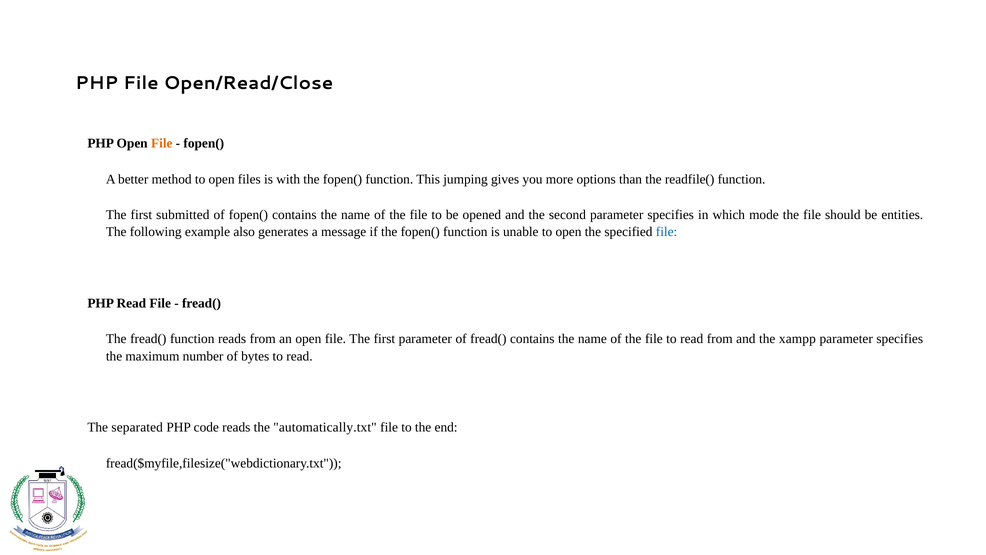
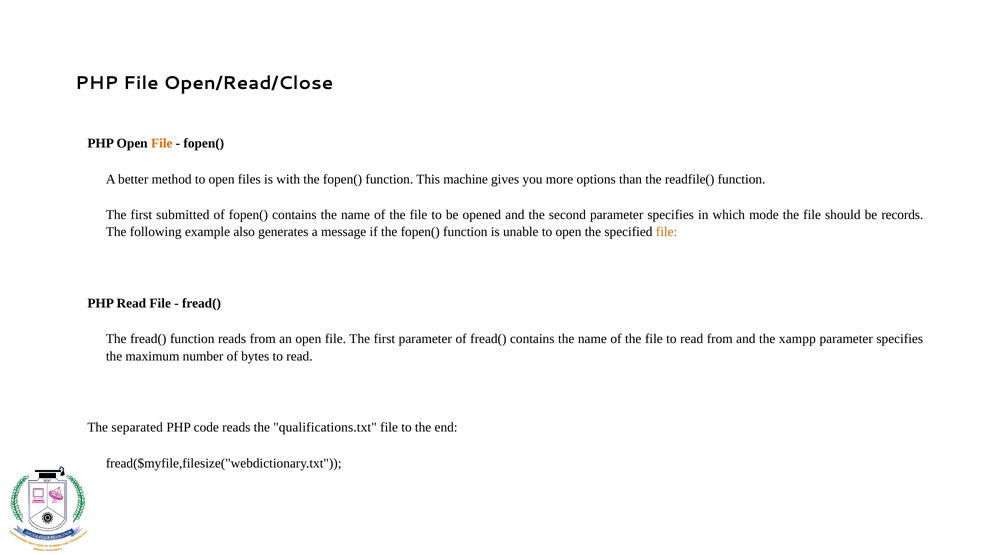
jumping: jumping -> machine
entities: entities -> records
file at (667, 232) colour: blue -> orange
automatically.txt: automatically.txt -> qualifications.txt
